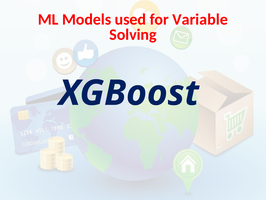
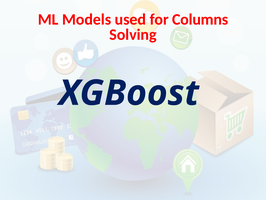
Variable: Variable -> Columns
